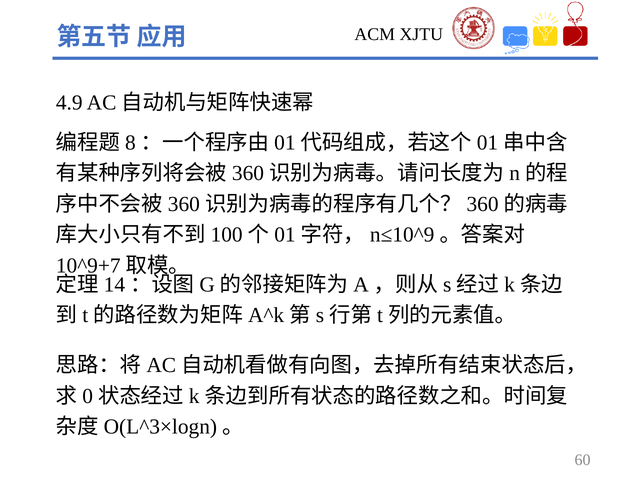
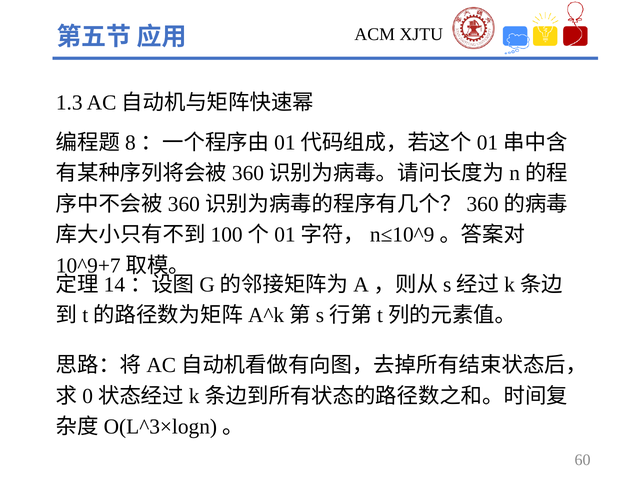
4.9: 4.9 -> 1.3
